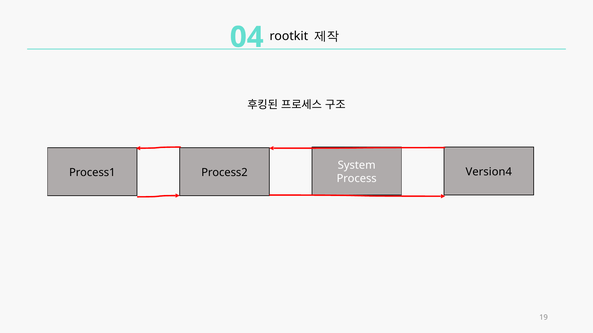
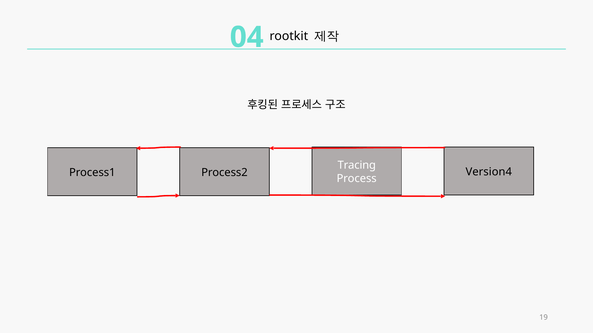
System: System -> Tracing
